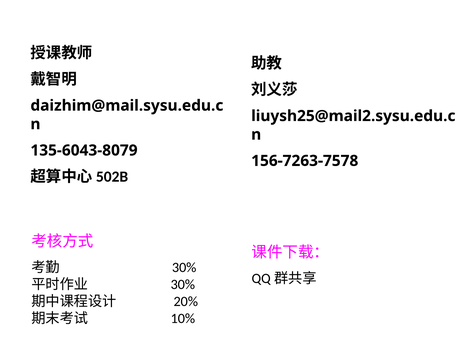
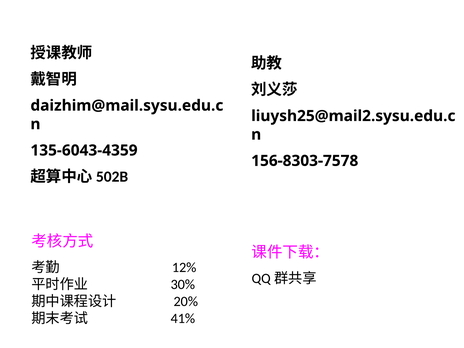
135-6043-8079: 135-6043-8079 -> 135-6043-4359
156-7263-7578: 156-7263-7578 -> 156-8303-7578
30% at (184, 268): 30% -> 12%
10%: 10% -> 41%
